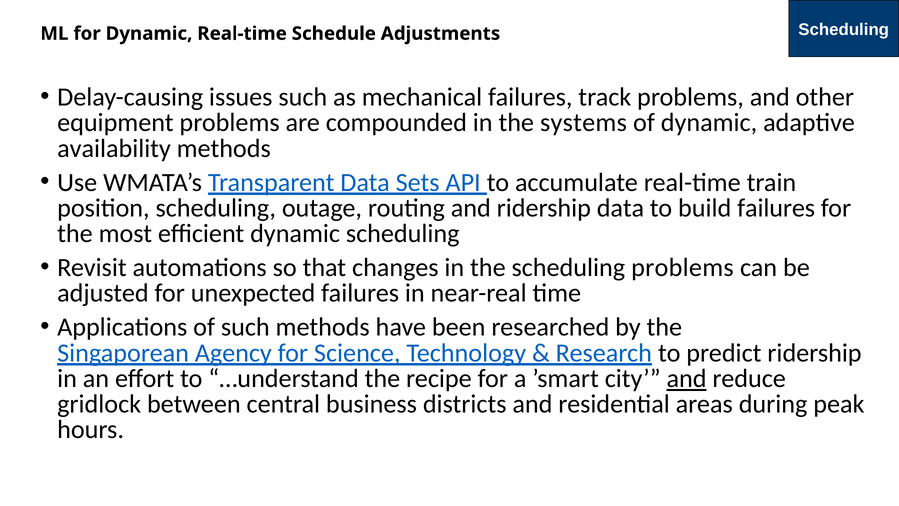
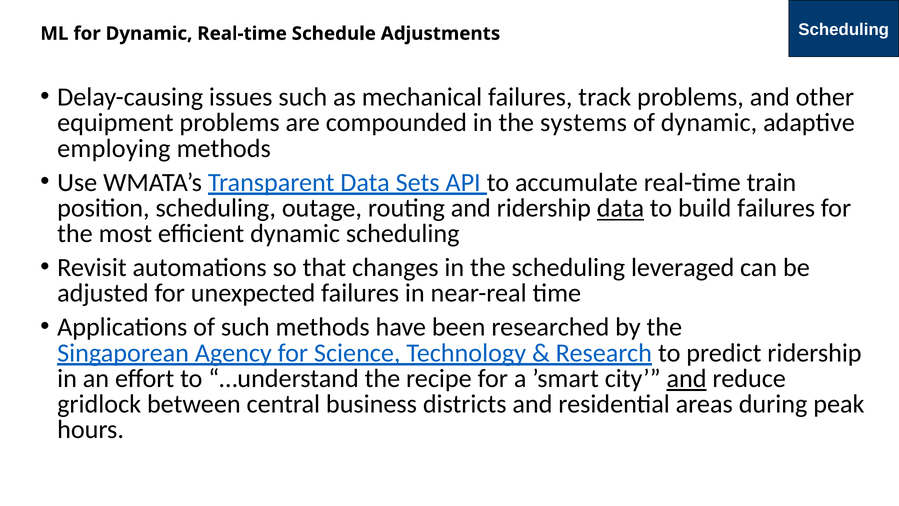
availability: availability -> employing
data at (620, 208) underline: none -> present
scheduling problems: problems -> leveraged
